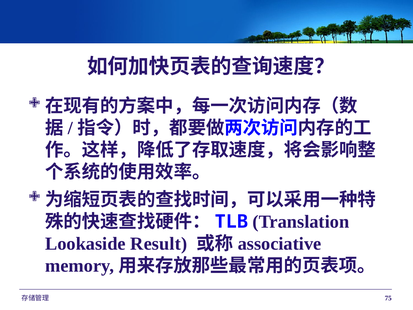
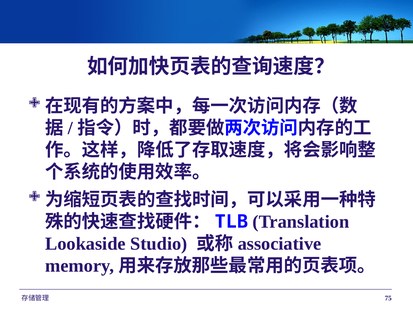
Result: Result -> Studio
